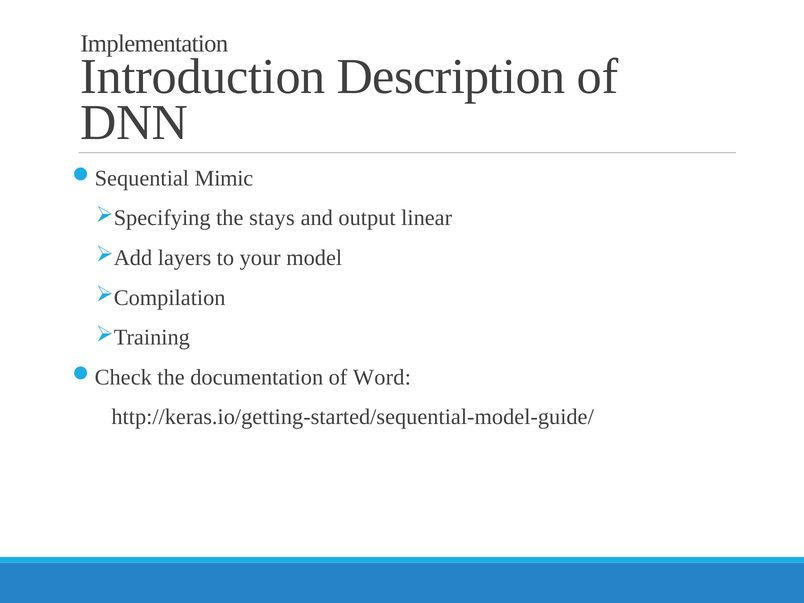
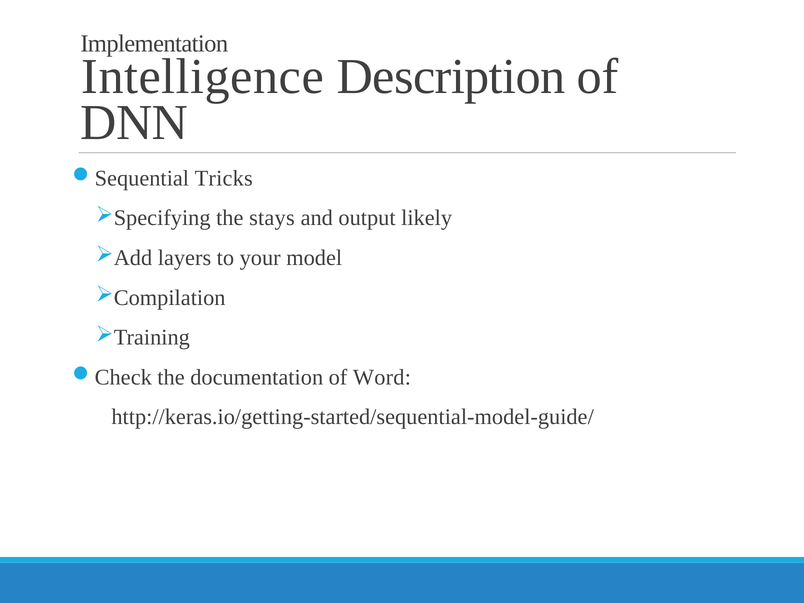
Introduction: Introduction -> Intelligence
Mimic: Mimic -> Tricks
linear: linear -> likely
